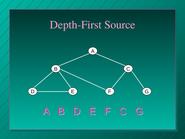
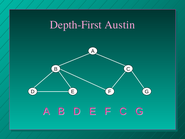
Source: Source -> Austin
